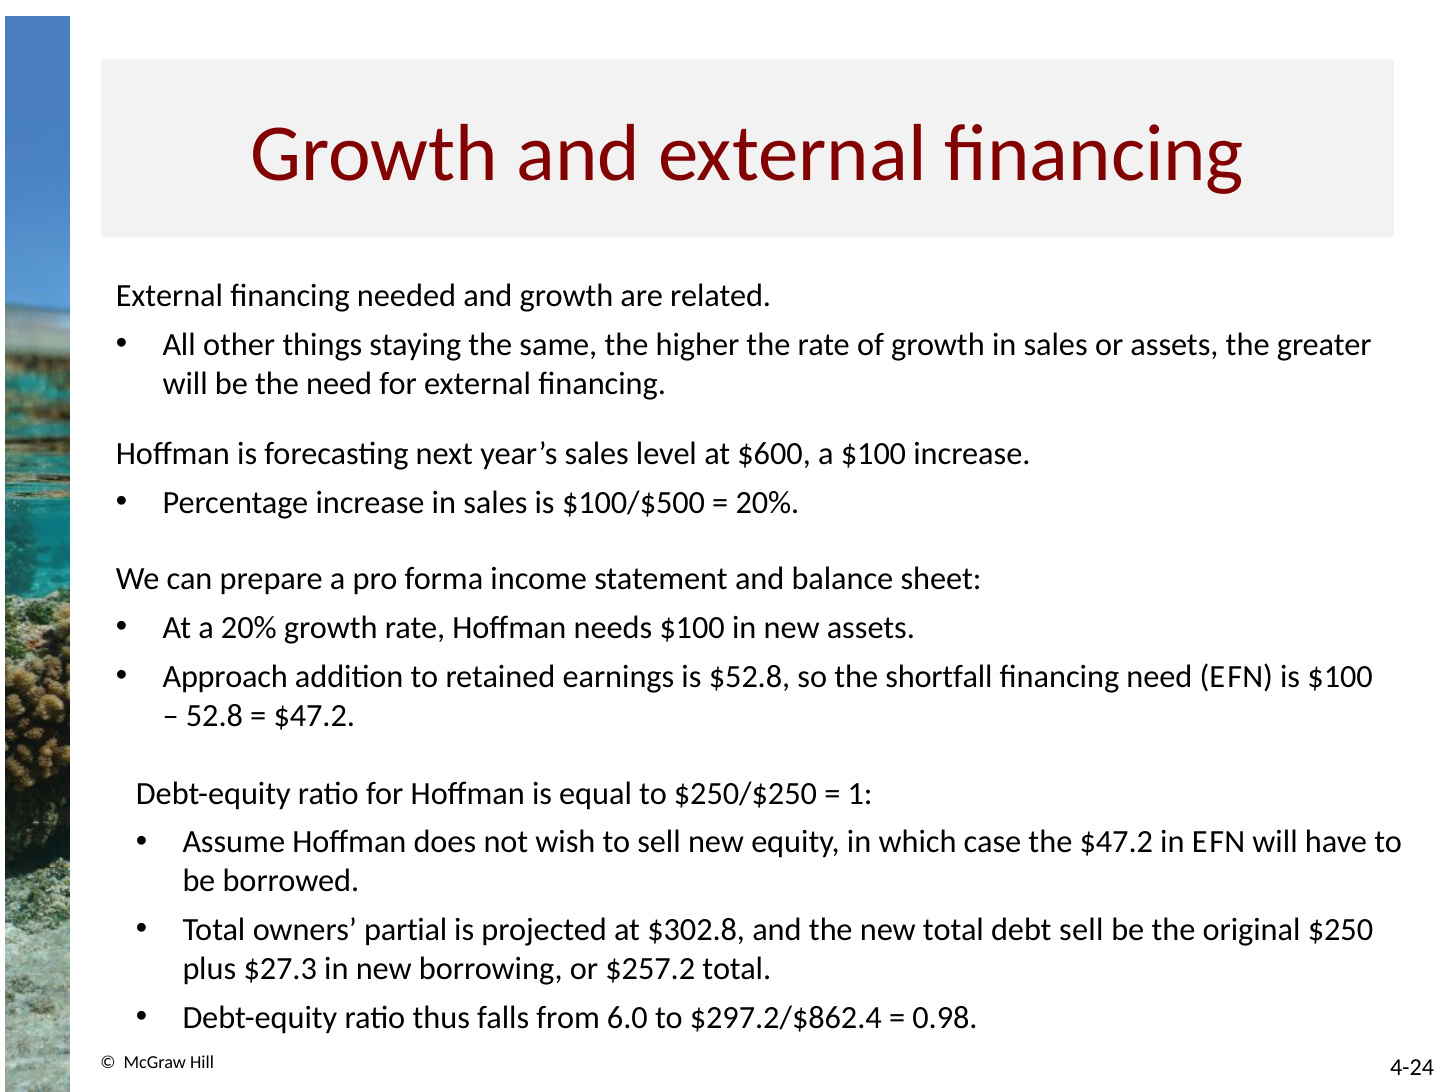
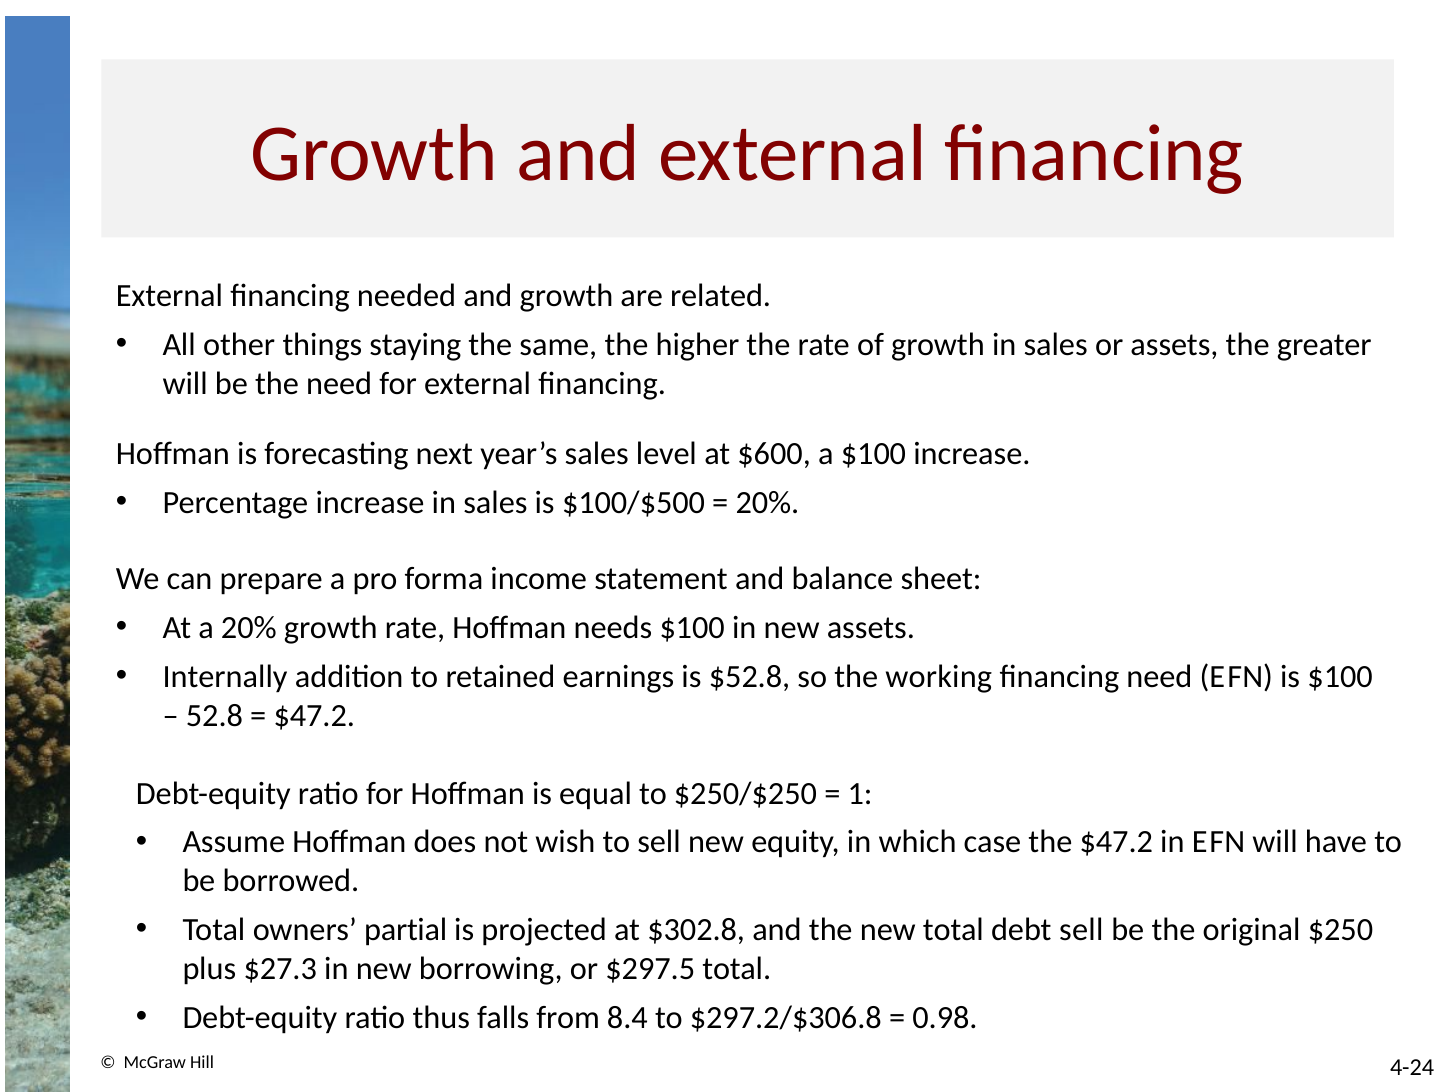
Approach: Approach -> Internally
shortfall: shortfall -> working
$257.2: $257.2 -> $297.5
6.0: 6.0 -> 8.4
$297.2/$862.4: $297.2/$862.4 -> $297.2/$306.8
